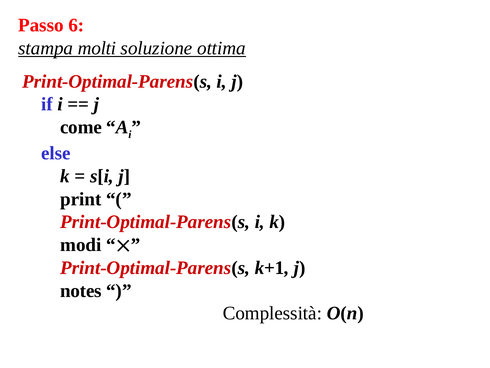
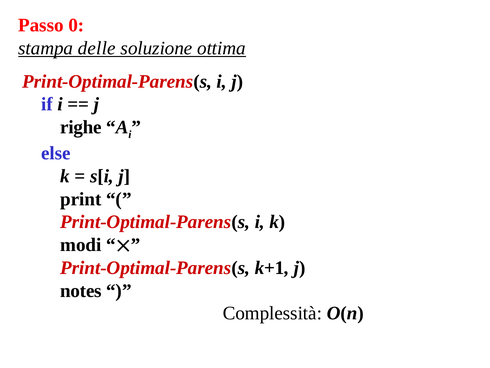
6: 6 -> 0
molti: molti -> delle
come: come -> righe
